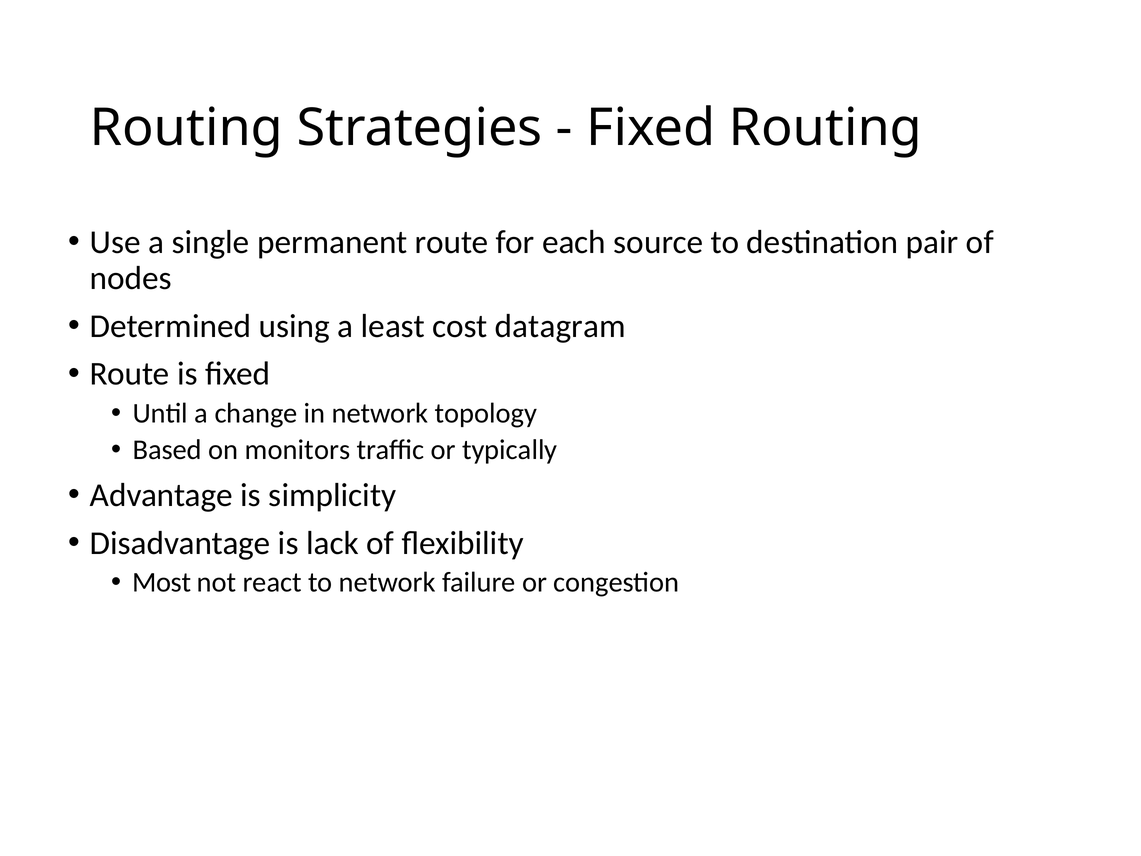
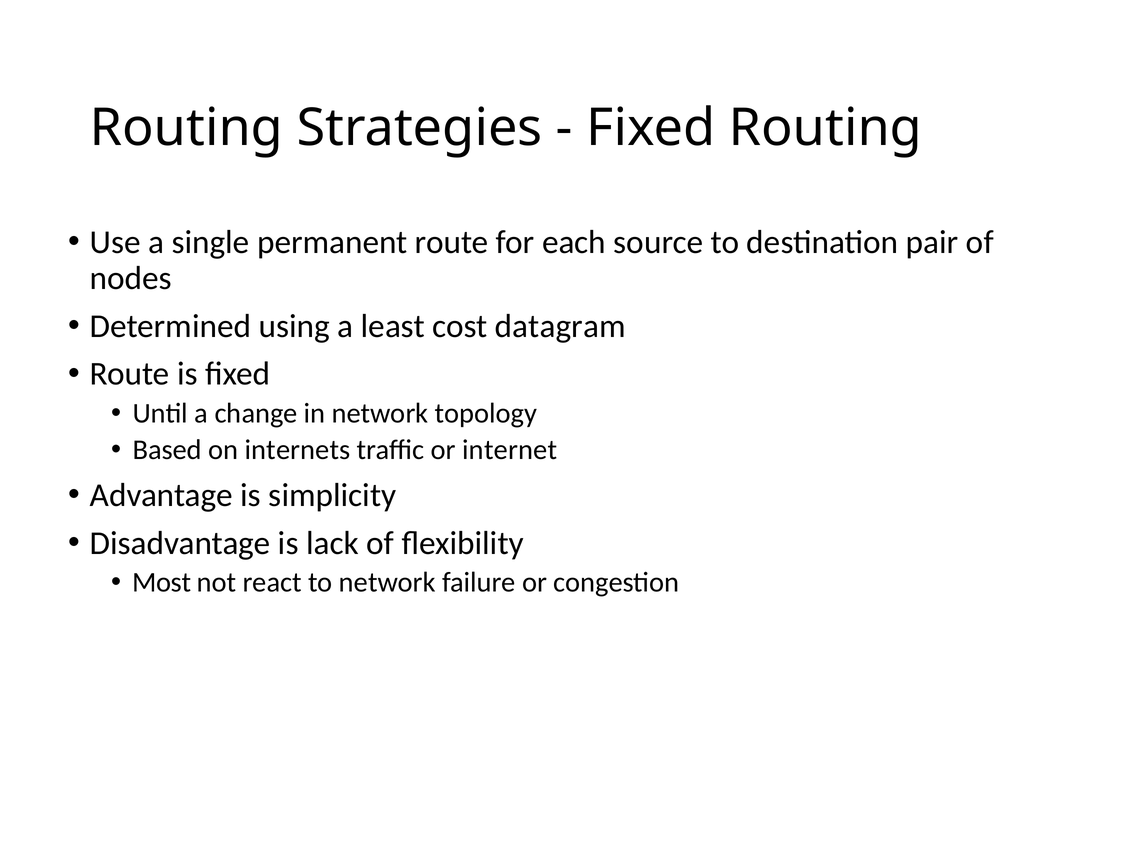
monitors: monitors -> internets
typically: typically -> internet
